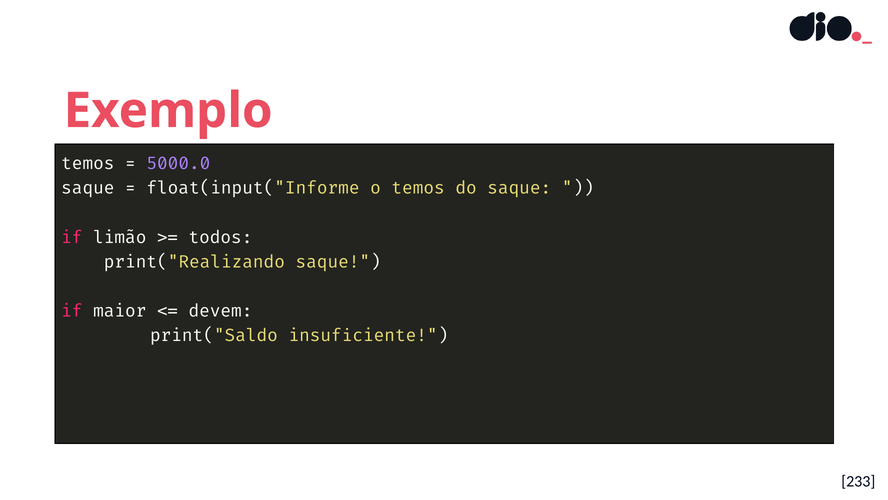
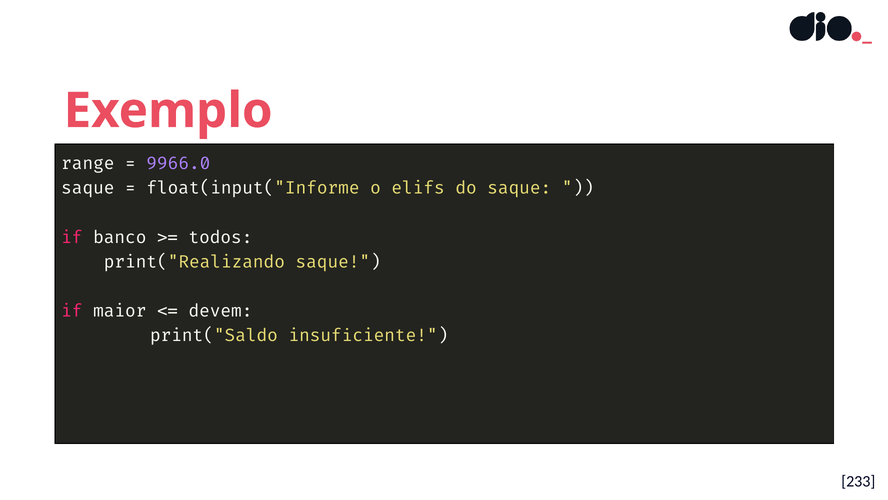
temos at (88, 163): temos -> range
5000.0: 5000.0 -> 9966.0
o temos: temos -> elifs
limão: limão -> banco
